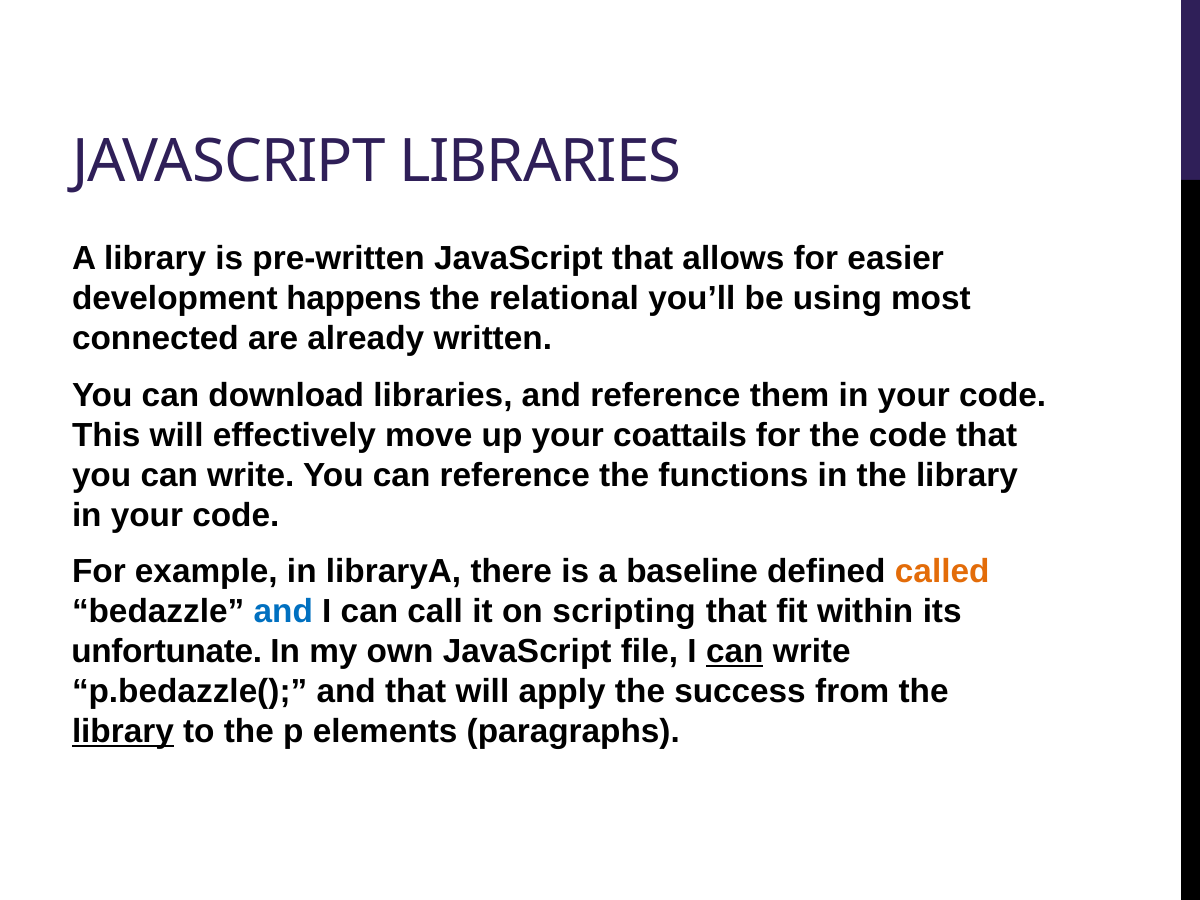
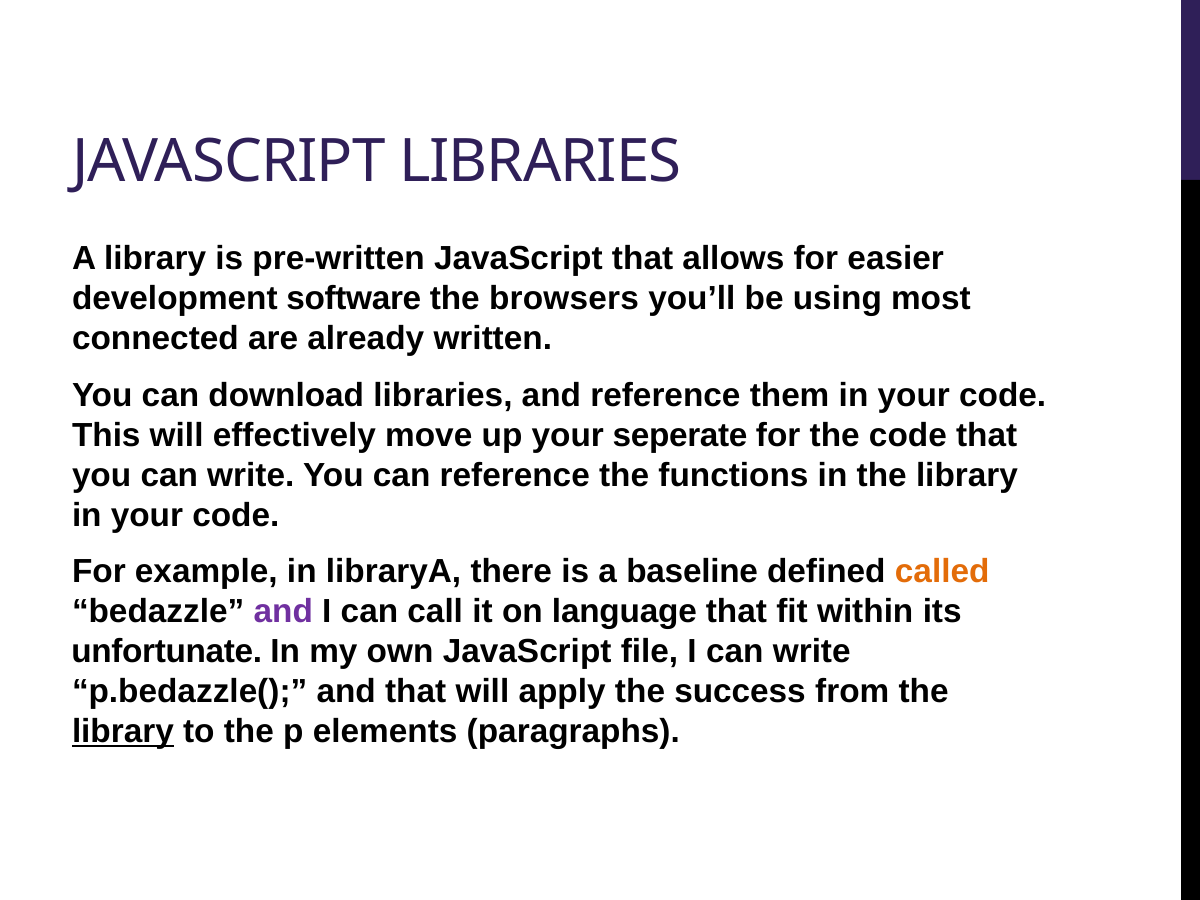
happens: happens -> software
relational: relational -> browsers
coattails: coattails -> seperate
and at (283, 612) colour: blue -> purple
scripting: scripting -> language
can at (735, 652) underline: present -> none
